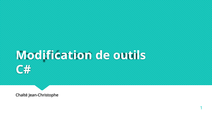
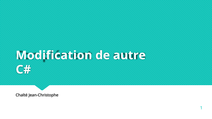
outils: outils -> autre
